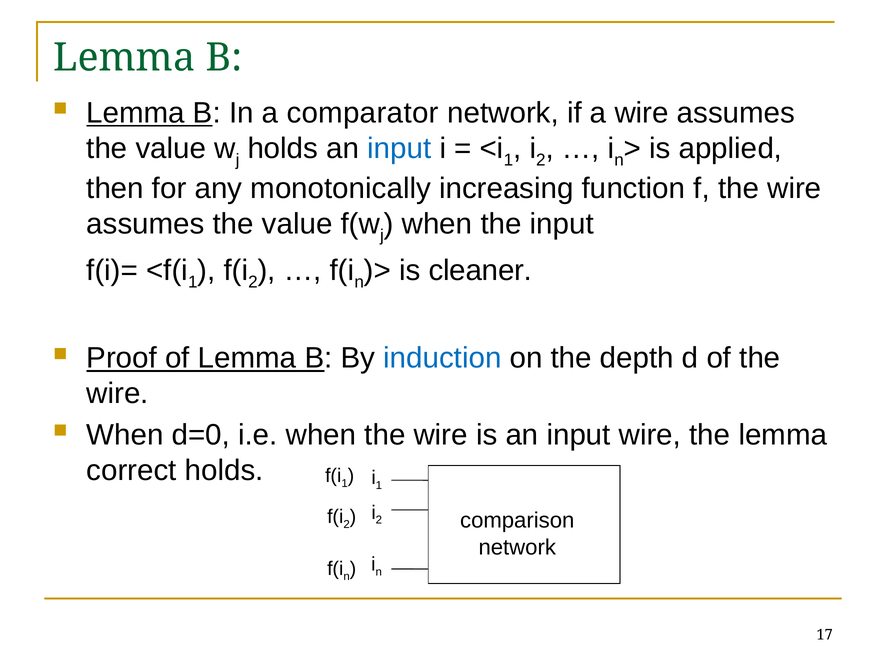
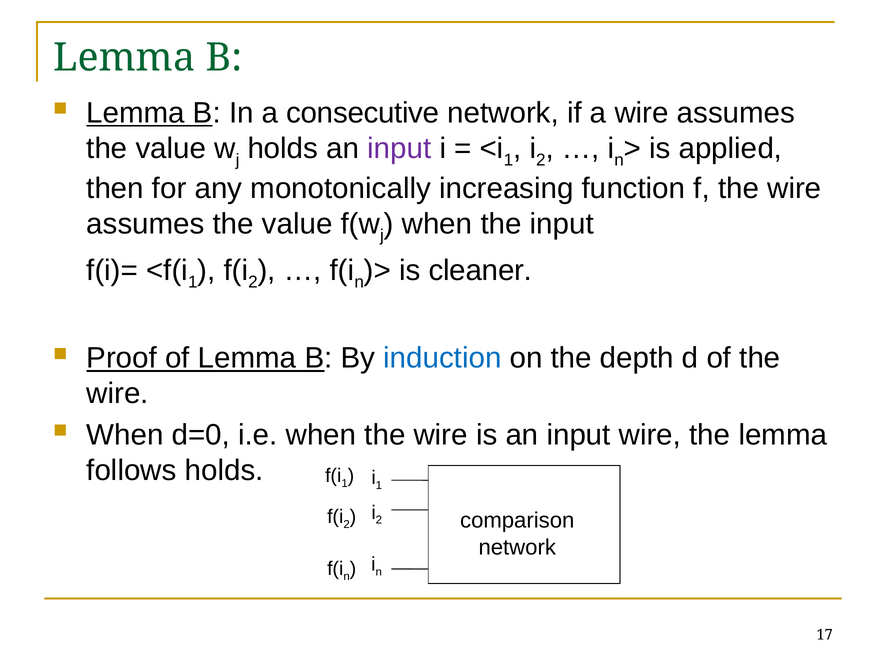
comparator: comparator -> consecutive
input at (399, 148) colour: blue -> purple
correct: correct -> follows
